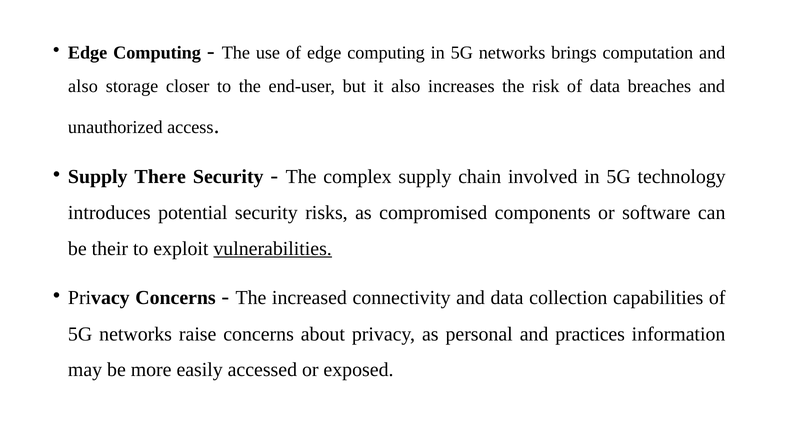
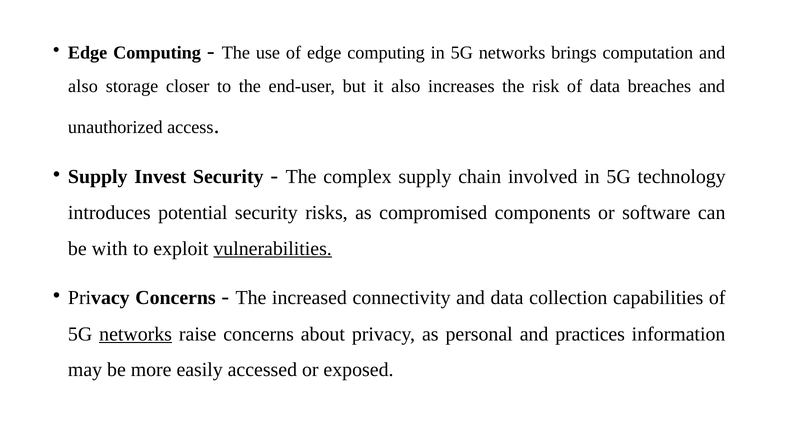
There: There -> Invest
their: their -> with
networks at (136, 335) underline: none -> present
